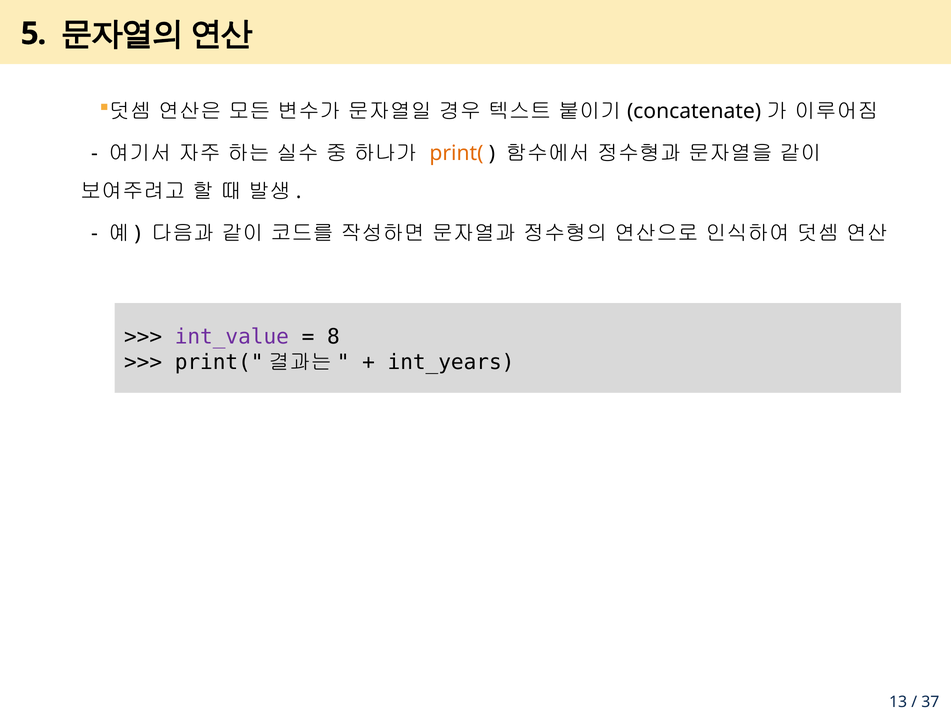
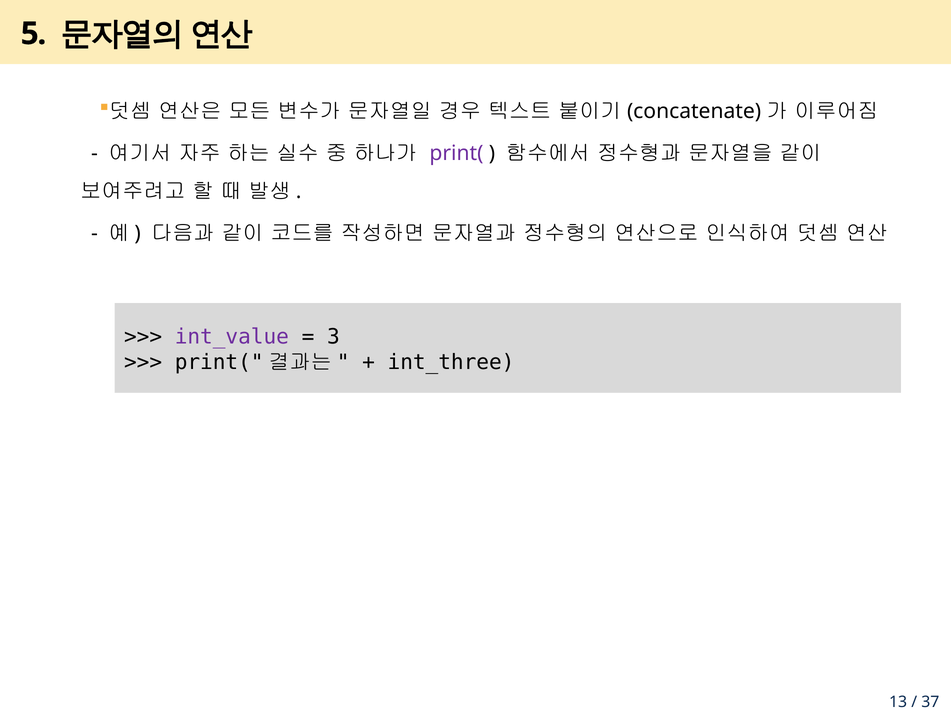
print( colour: orange -> purple
8: 8 -> 3
int_years: int_years -> int_three
